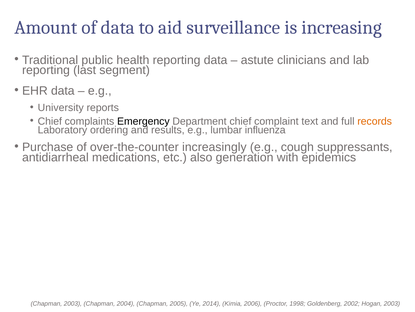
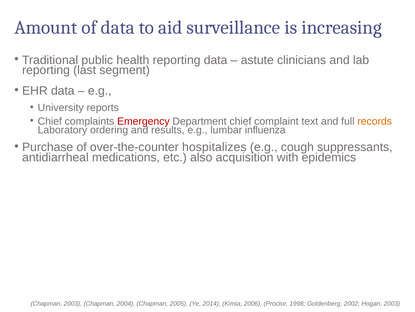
Emergency colour: black -> red
increasingly: increasingly -> hospitalizes
generation: generation -> acquisition
